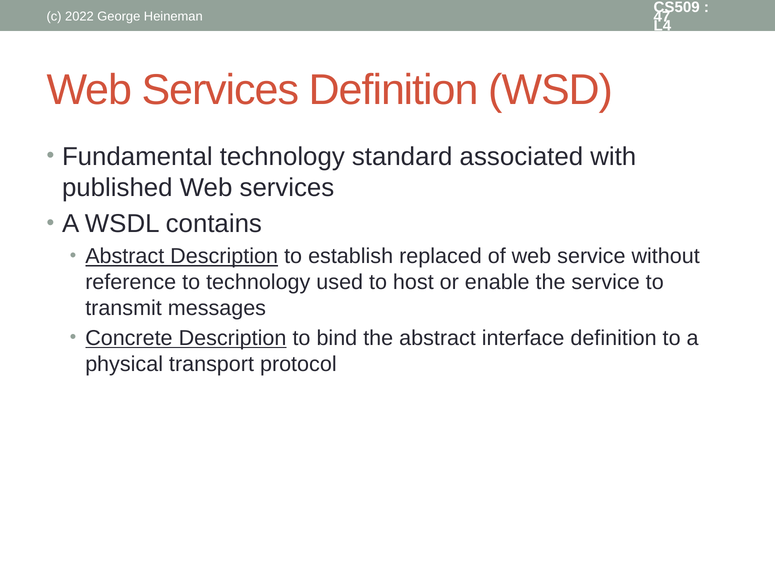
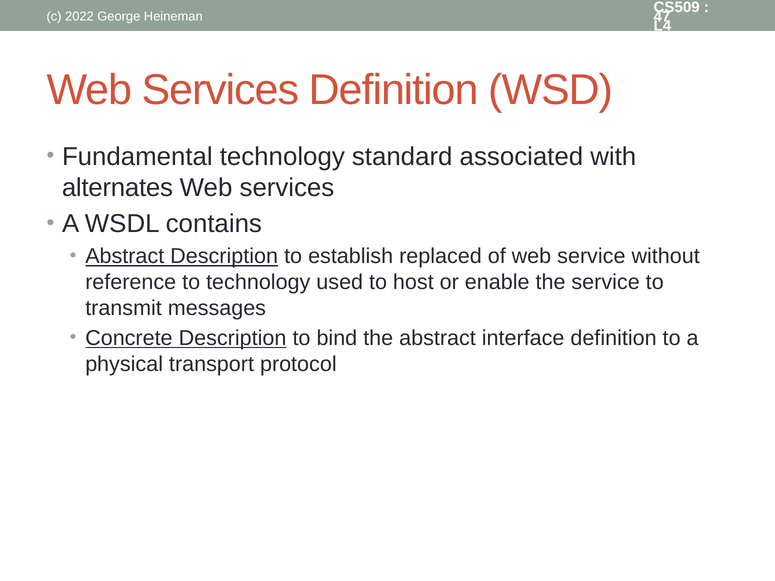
published: published -> alternates
